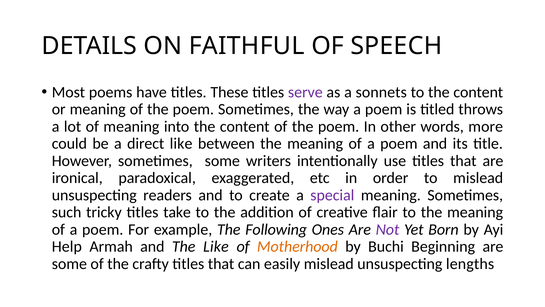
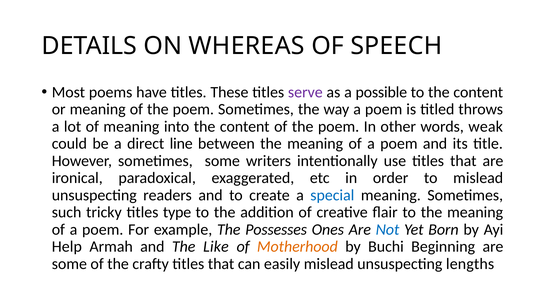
FAITHFUL: FAITHFUL -> WHEREAS
sonnets: sonnets -> possible
more: more -> weak
direct like: like -> line
special colour: purple -> blue
take: take -> type
Following: Following -> Possesses
Not colour: purple -> blue
